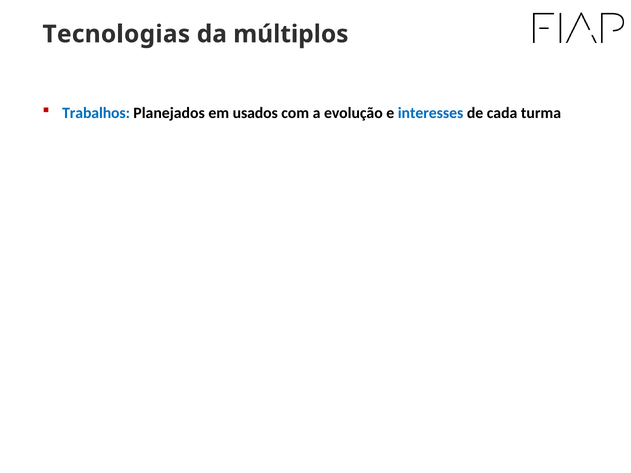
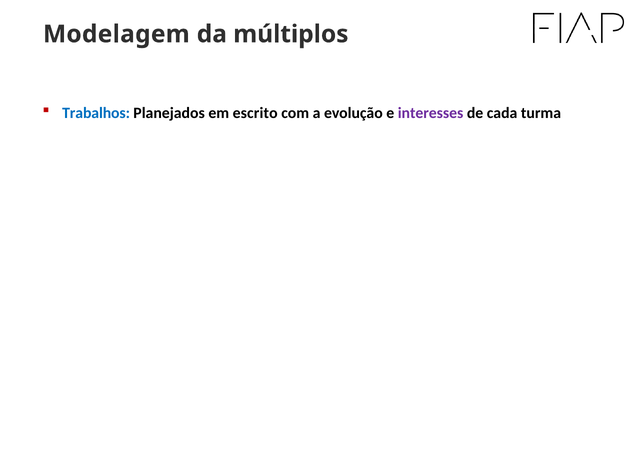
Tecnologias: Tecnologias -> Modelagem
usados: usados -> escrito
interesses colour: blue -> purple
